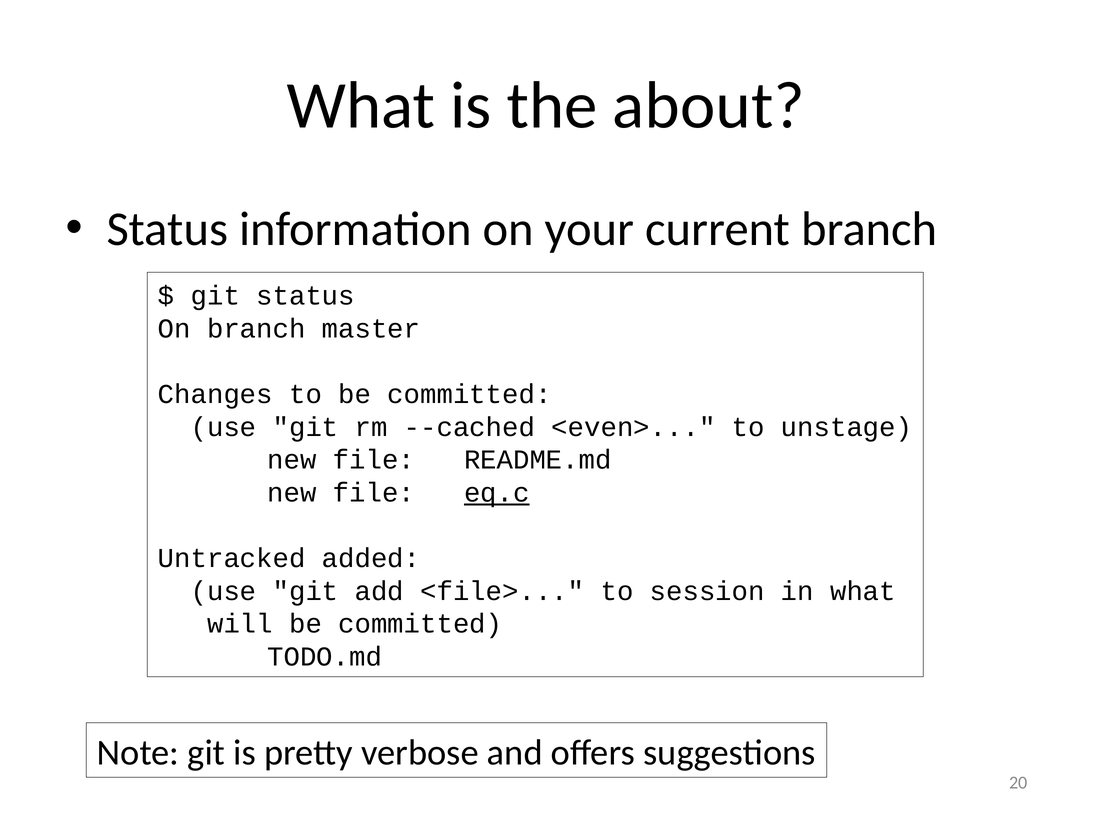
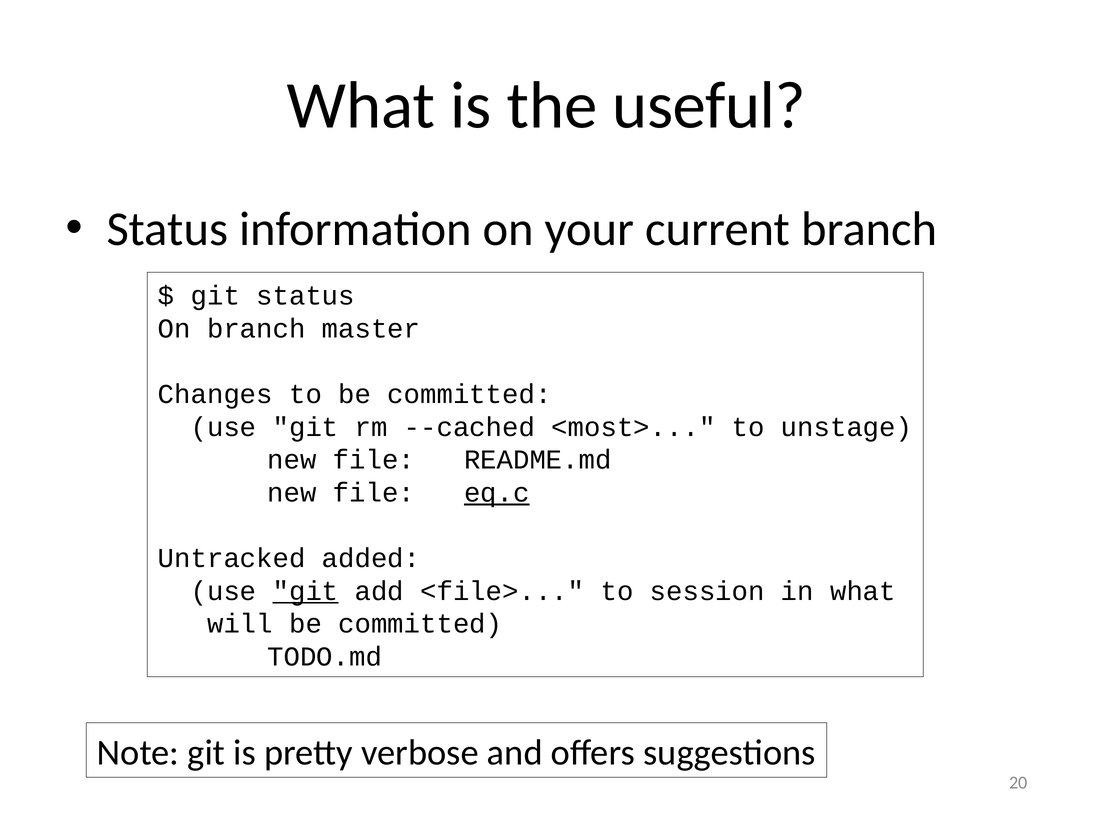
about: about -> useful
<even>: <even> -> <most>
git at (306, 591) underline: none -> present
